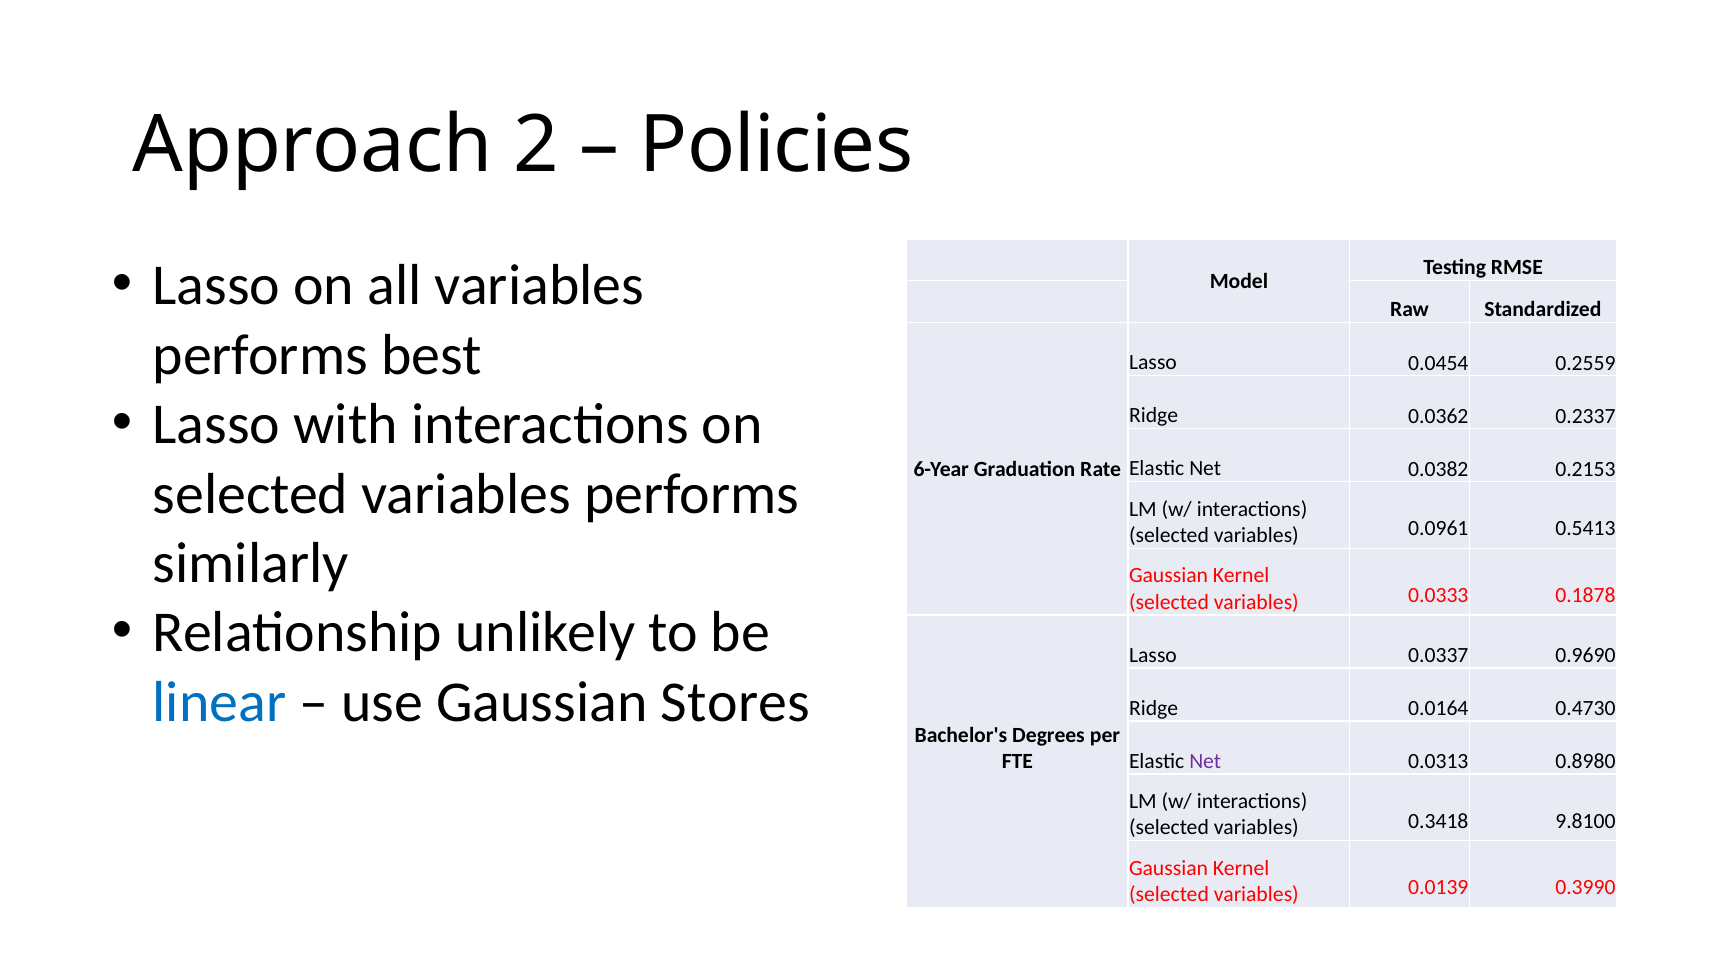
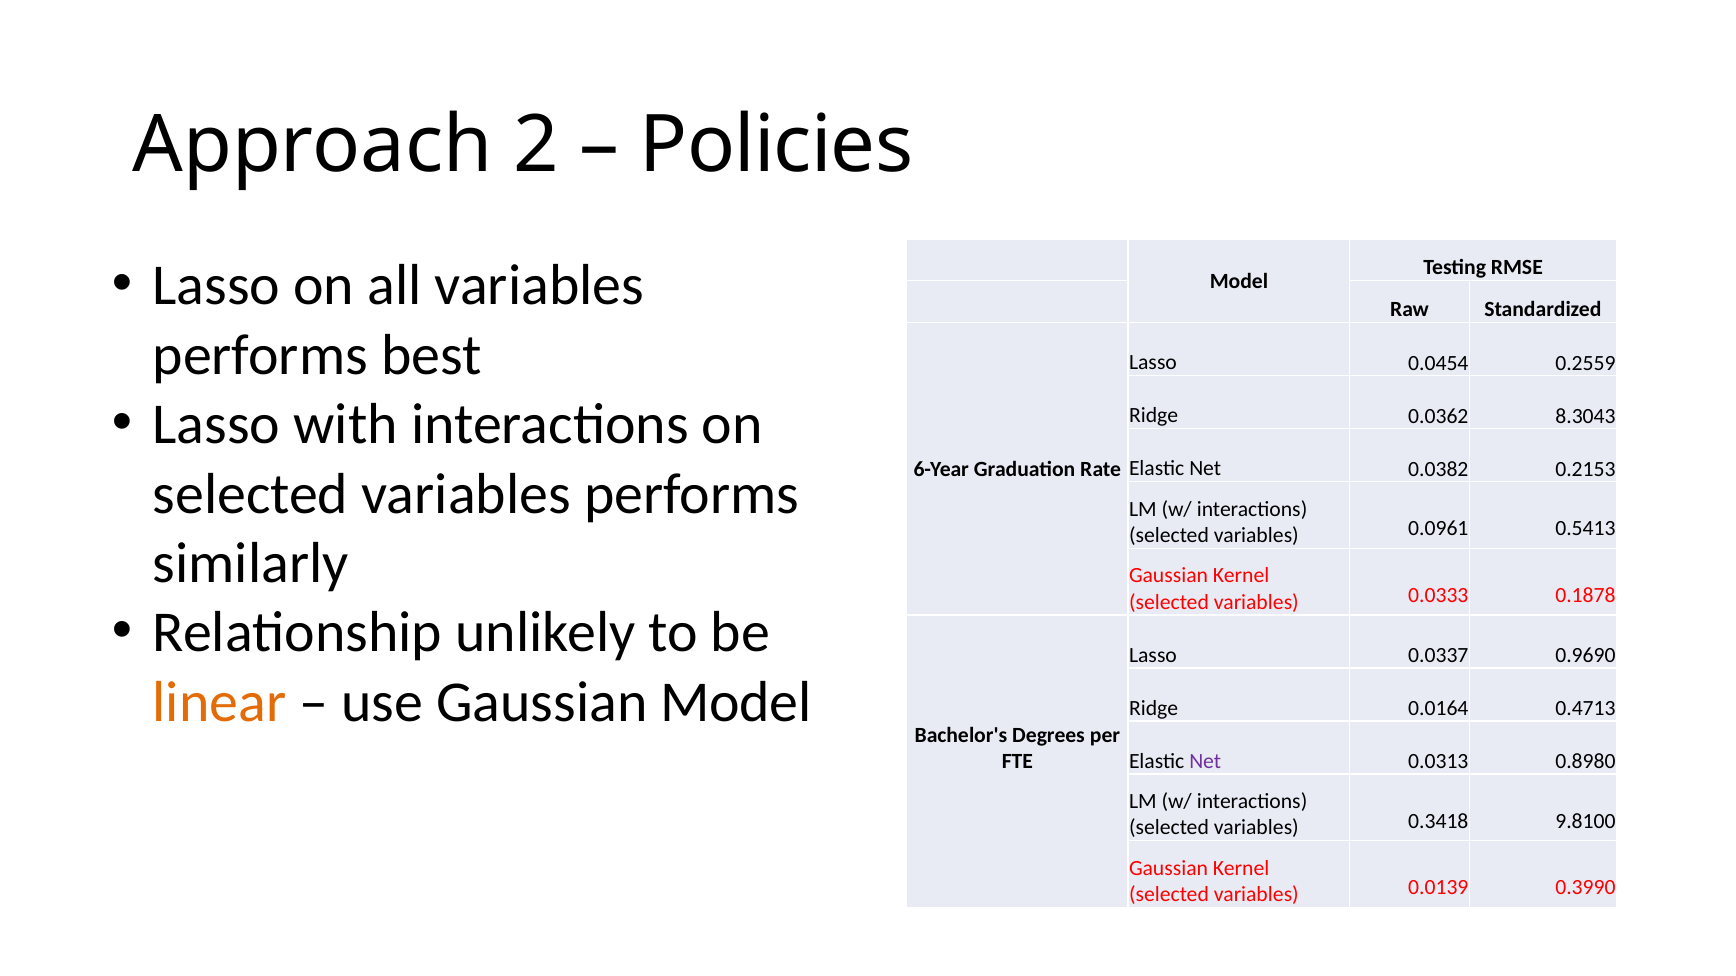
0.2337: 0.2337 -> 8.3043
linear colour: blue -> orange
Gaussian Stores: Stores -> Model
0.4730: 0.4730 -> 0.4713
